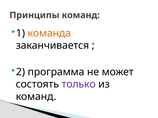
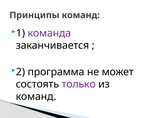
команда colour: orange -> purple
